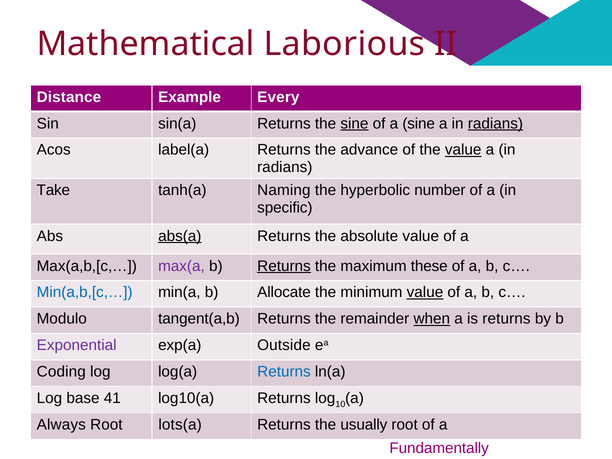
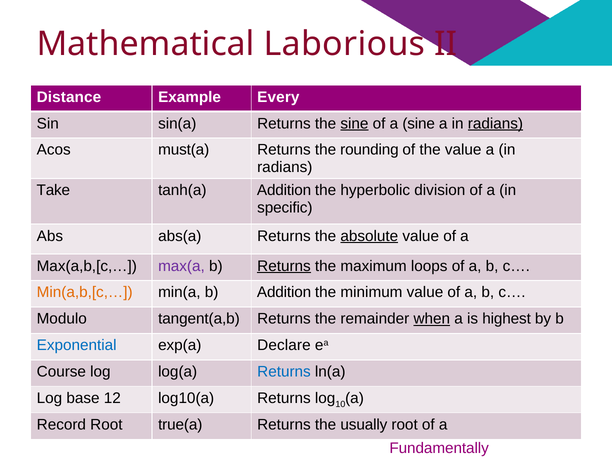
label(a: label(a -> must(a
advance: advance -> rounding
value at (463, 150) underline: present -> none
tanh(a Naming: Naming -> Addition
number: number -> division
abs(a underline: present -> none
absolute underline: none -> present
these: these -> loops
Min(a,b,[c,… colour: blue -> orange
b Allocate: Allocate -> Addition
value at (425, 292) underline: present -> none
is returns: returns -> highest
Exponential colour: purple -> blue
Outside: Outside -> Declare
Coding: Coding -> Course
41: 41 -> 12
Always: Always -> Record
lots(a: lots(a -> true(a
